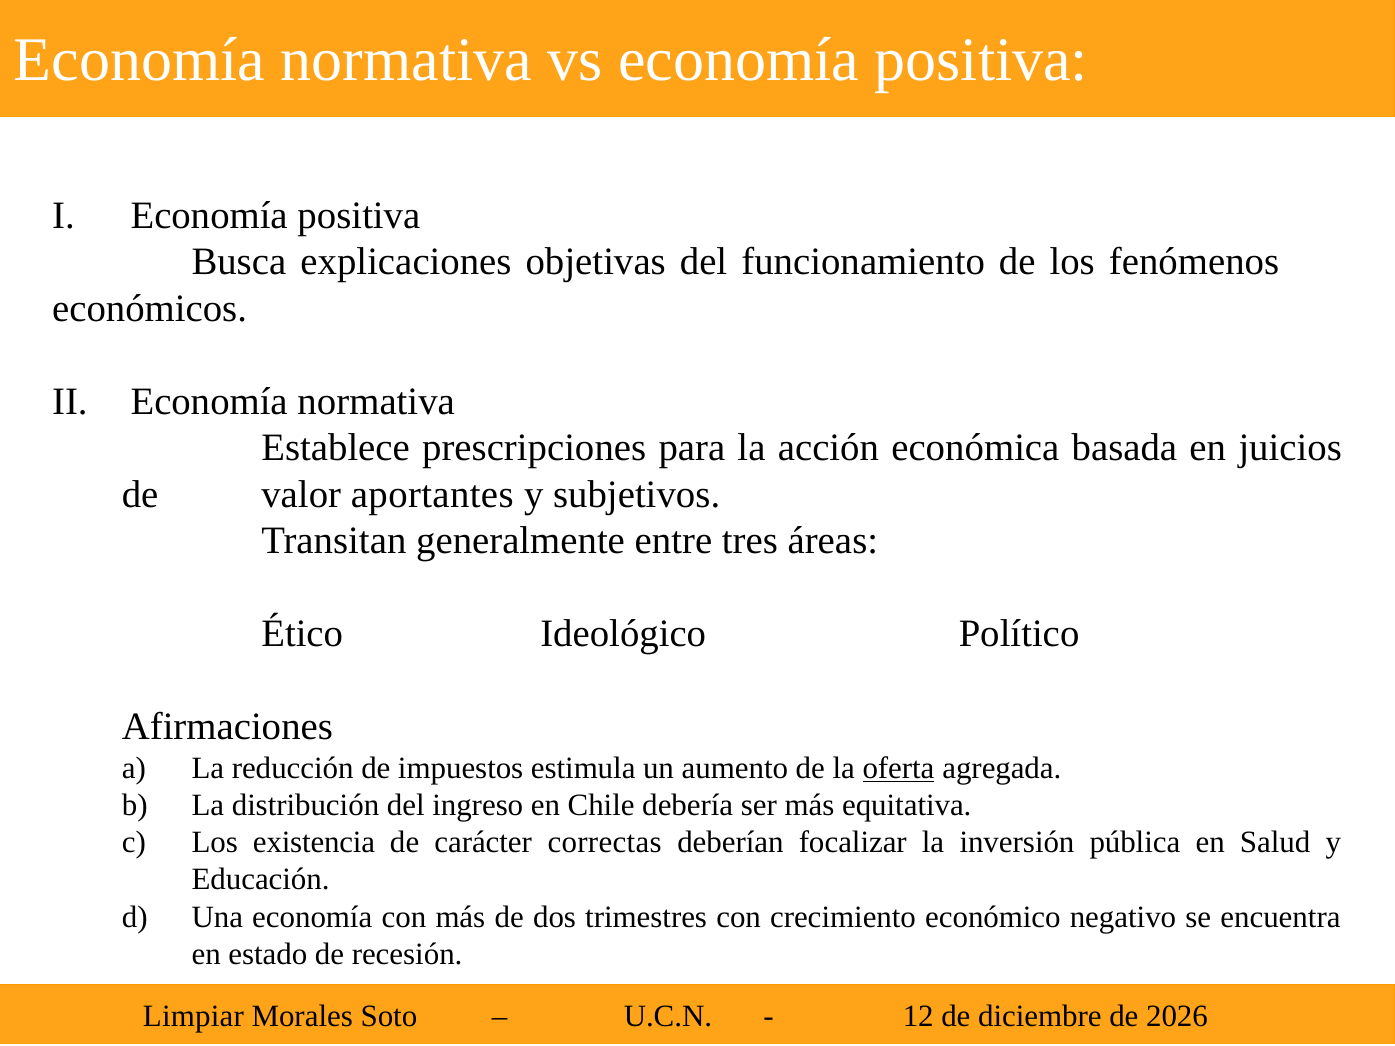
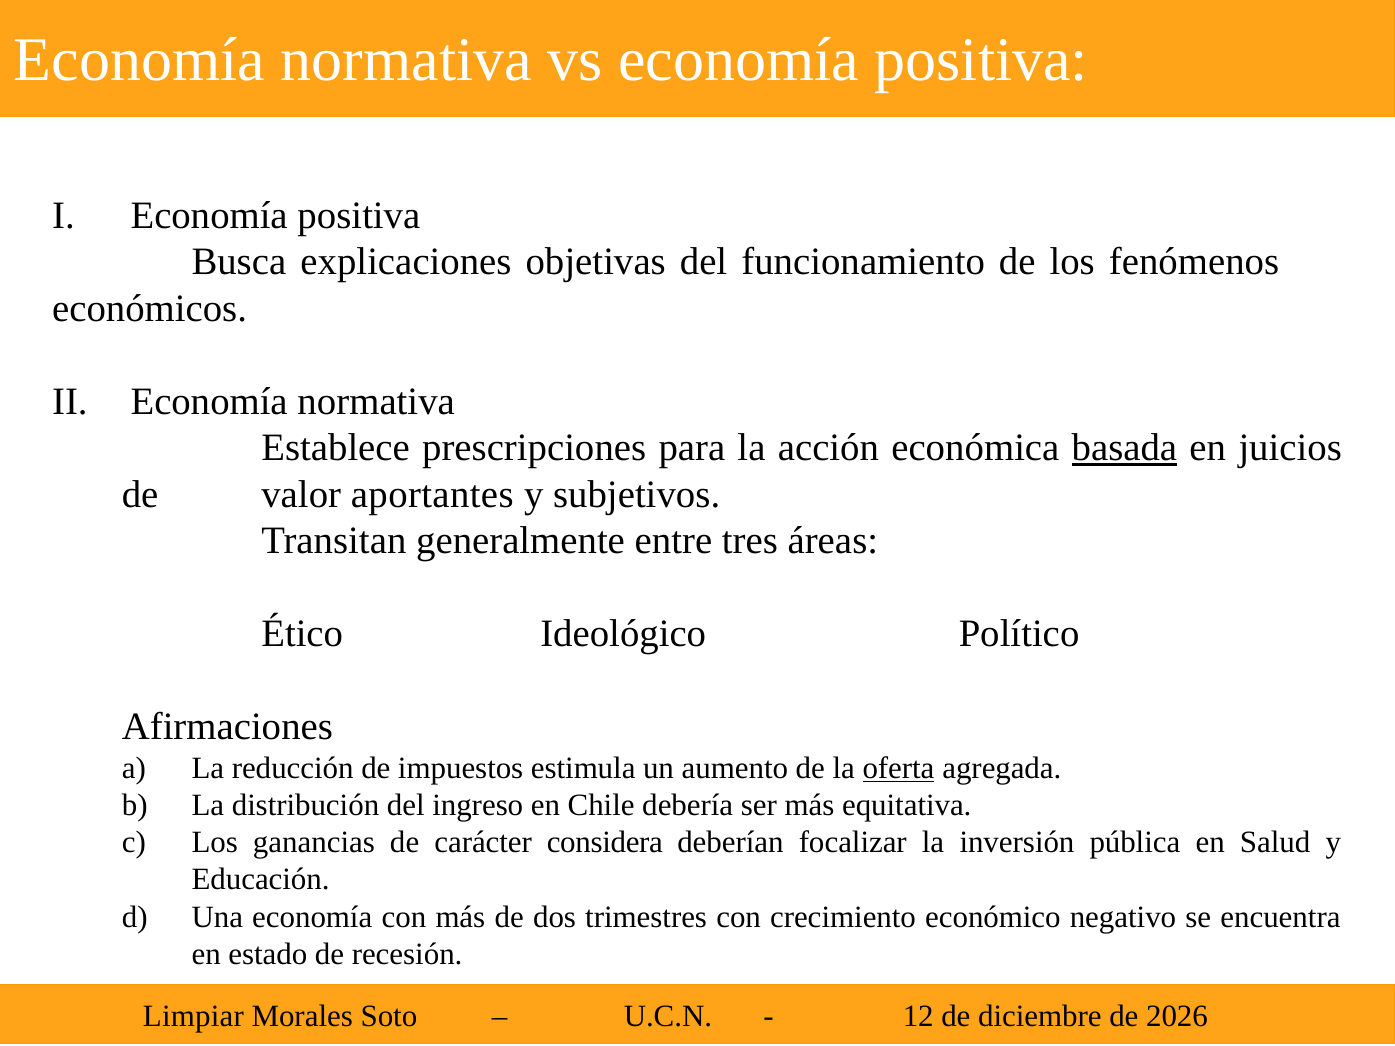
basada underline: none -> present
existencia: existencia -> ganancias
correctas: correctas -> considera
